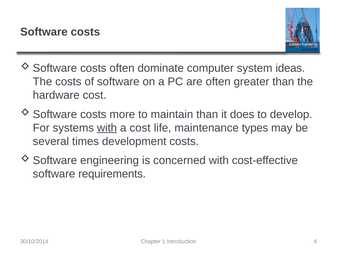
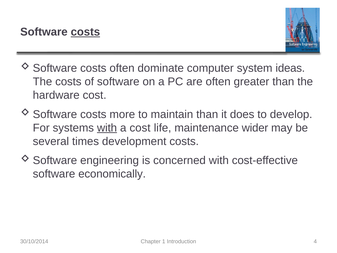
costs at (85, 32) underline: none -> present
types: types -> wider
requirements: requirements -> economically
